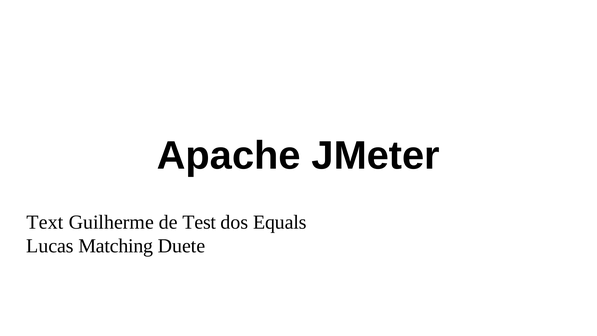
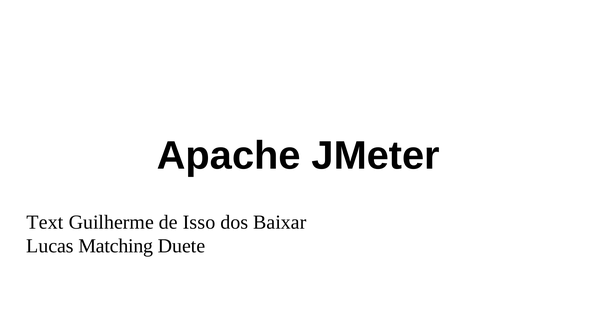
Test: Test -> Isso
Equals: Equals -> Baixar
